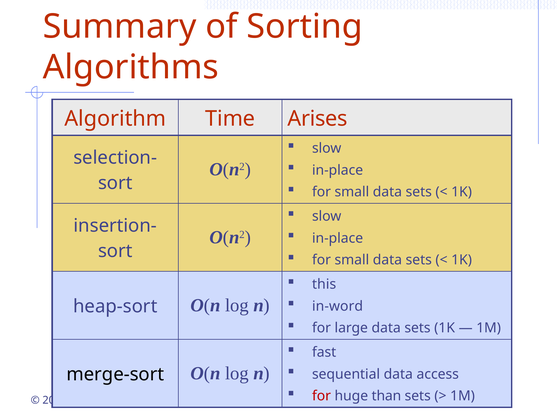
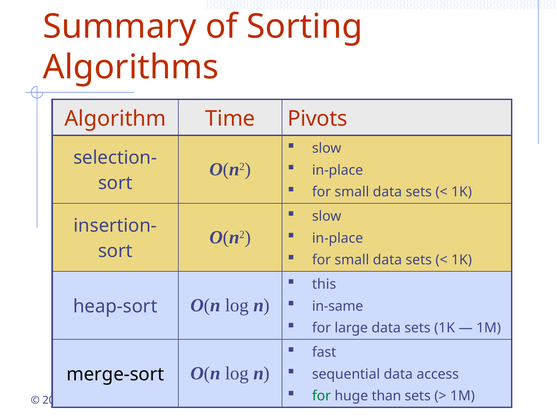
Arises: Arises -> Pivots
in-word: in-word -> in-same
for at (321, 396) colour: red -> green
